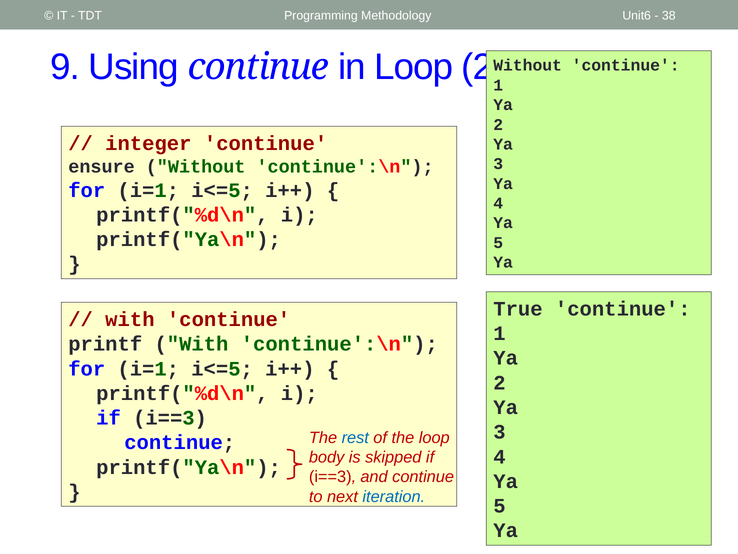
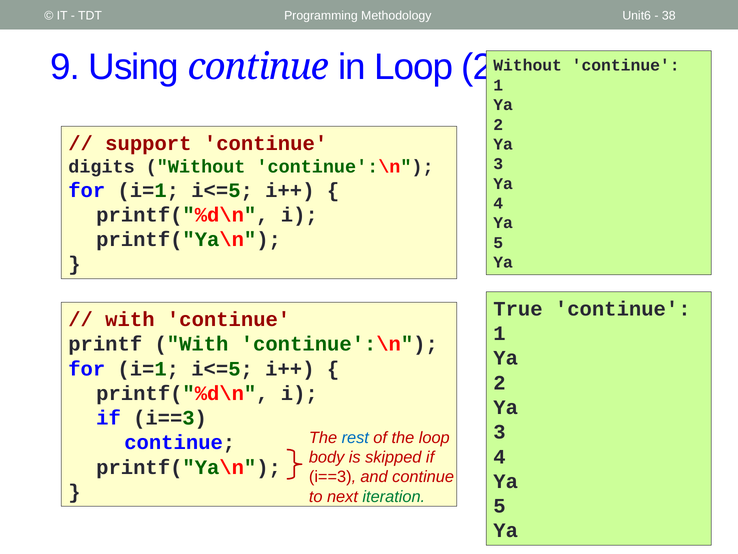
integer: integer -> support
ensure: ensure -> digits
iteration colour: blue -> green
